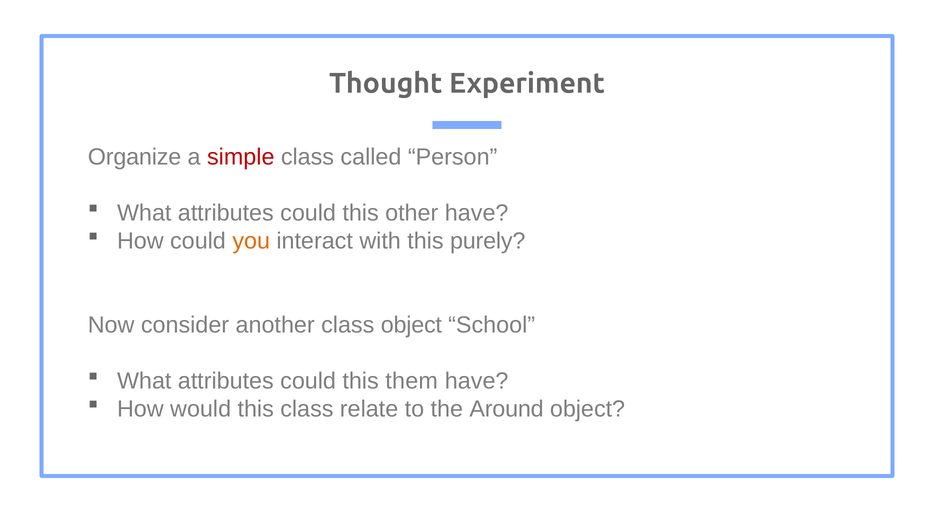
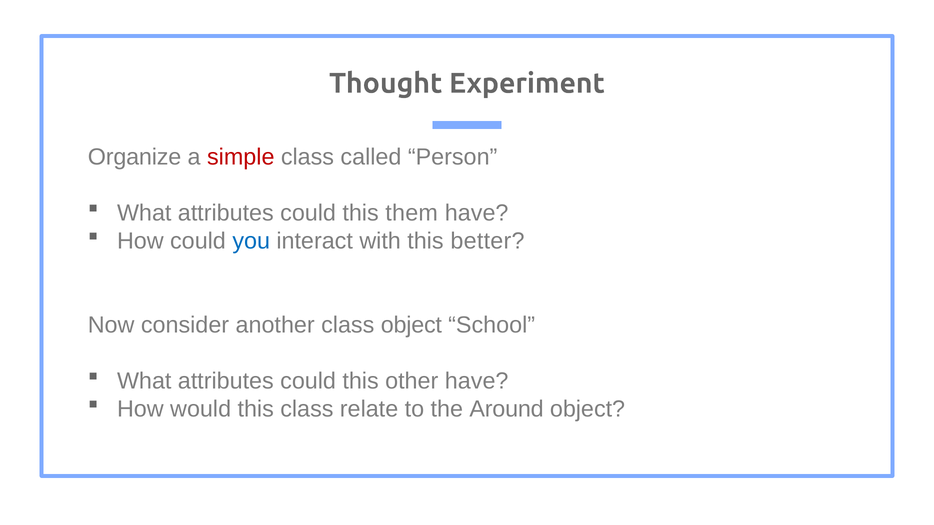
other: other -> them
you colour: orange -> blue
purely: purely -> better
them: them -> other
